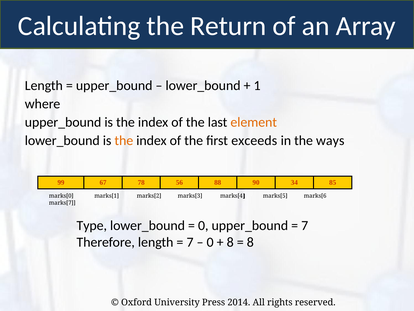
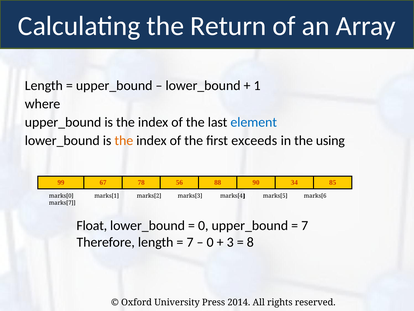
element colour: orange -> blue
ways: ways -> using
Type: Type -> Float
8 at (230, 242): 8 -> 3
